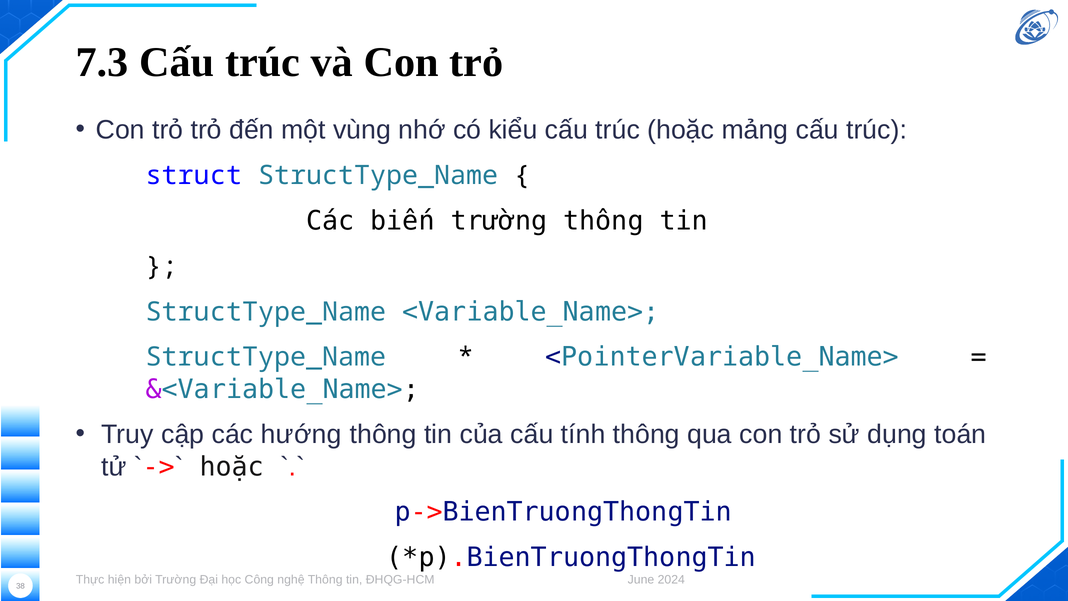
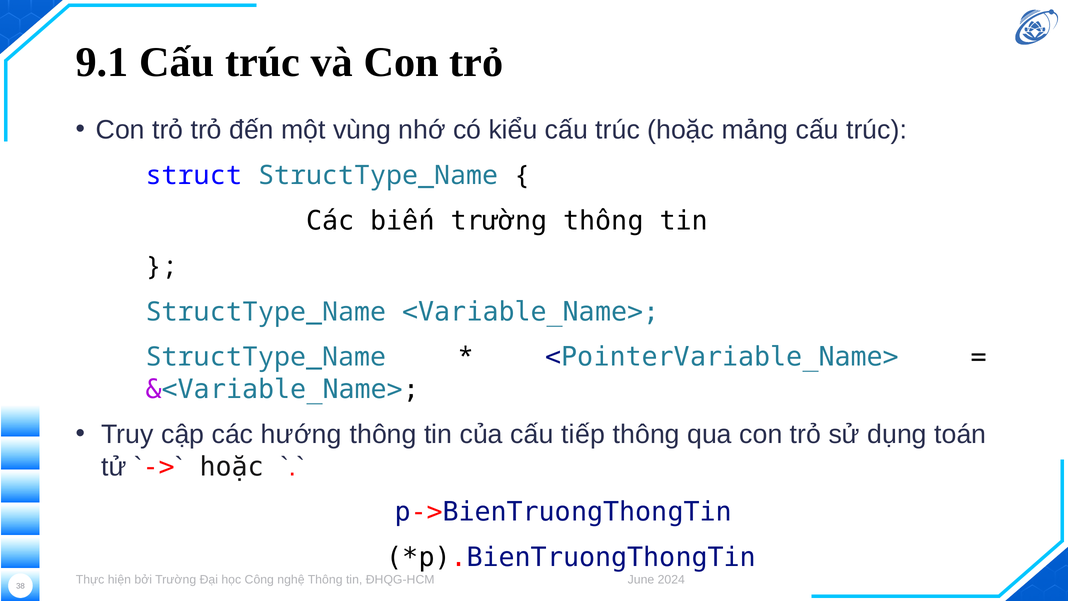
7.3: 7.3 -> 9.1
tính: tính -> tiếp
